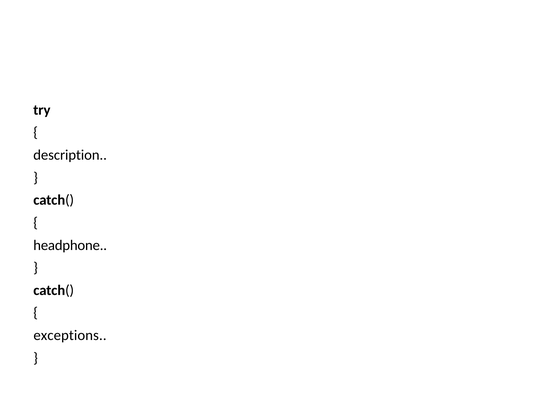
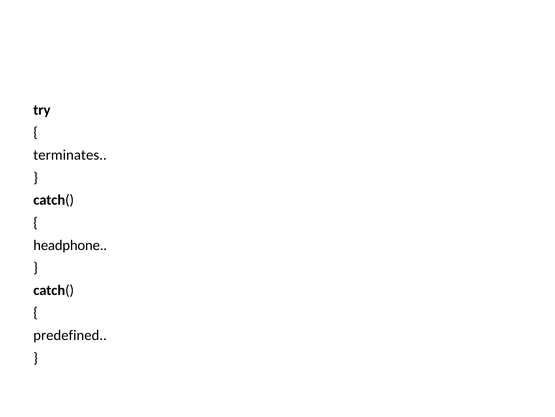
description: description -> terminates
exceptions: exceptions -> predefined
